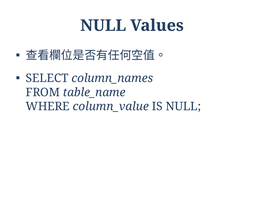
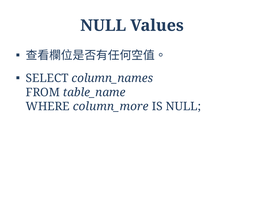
column_value: column_value -> column_more
